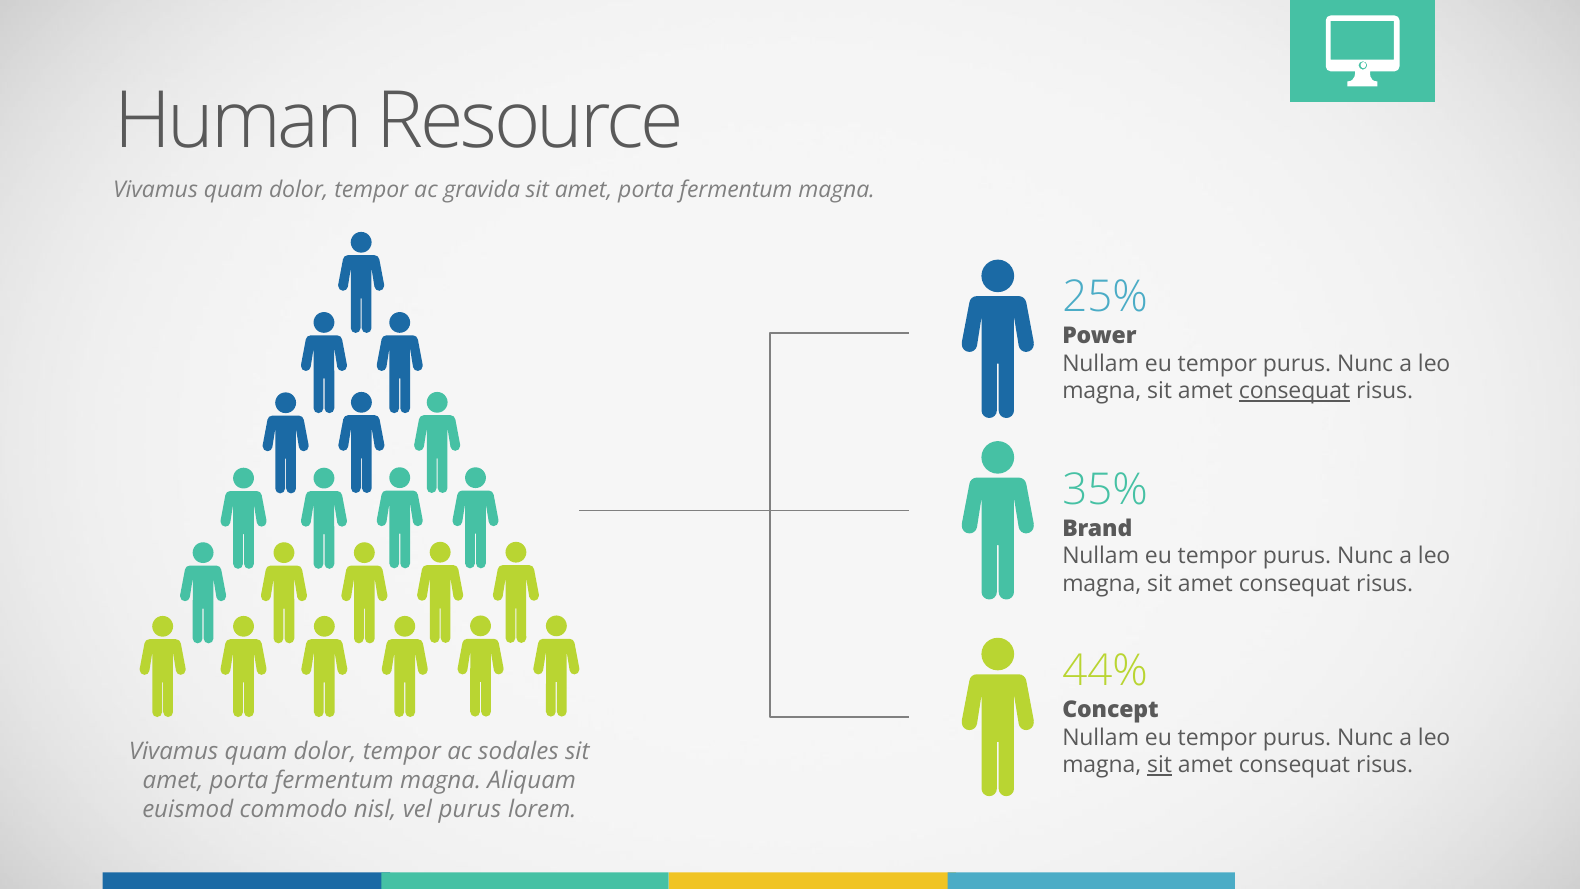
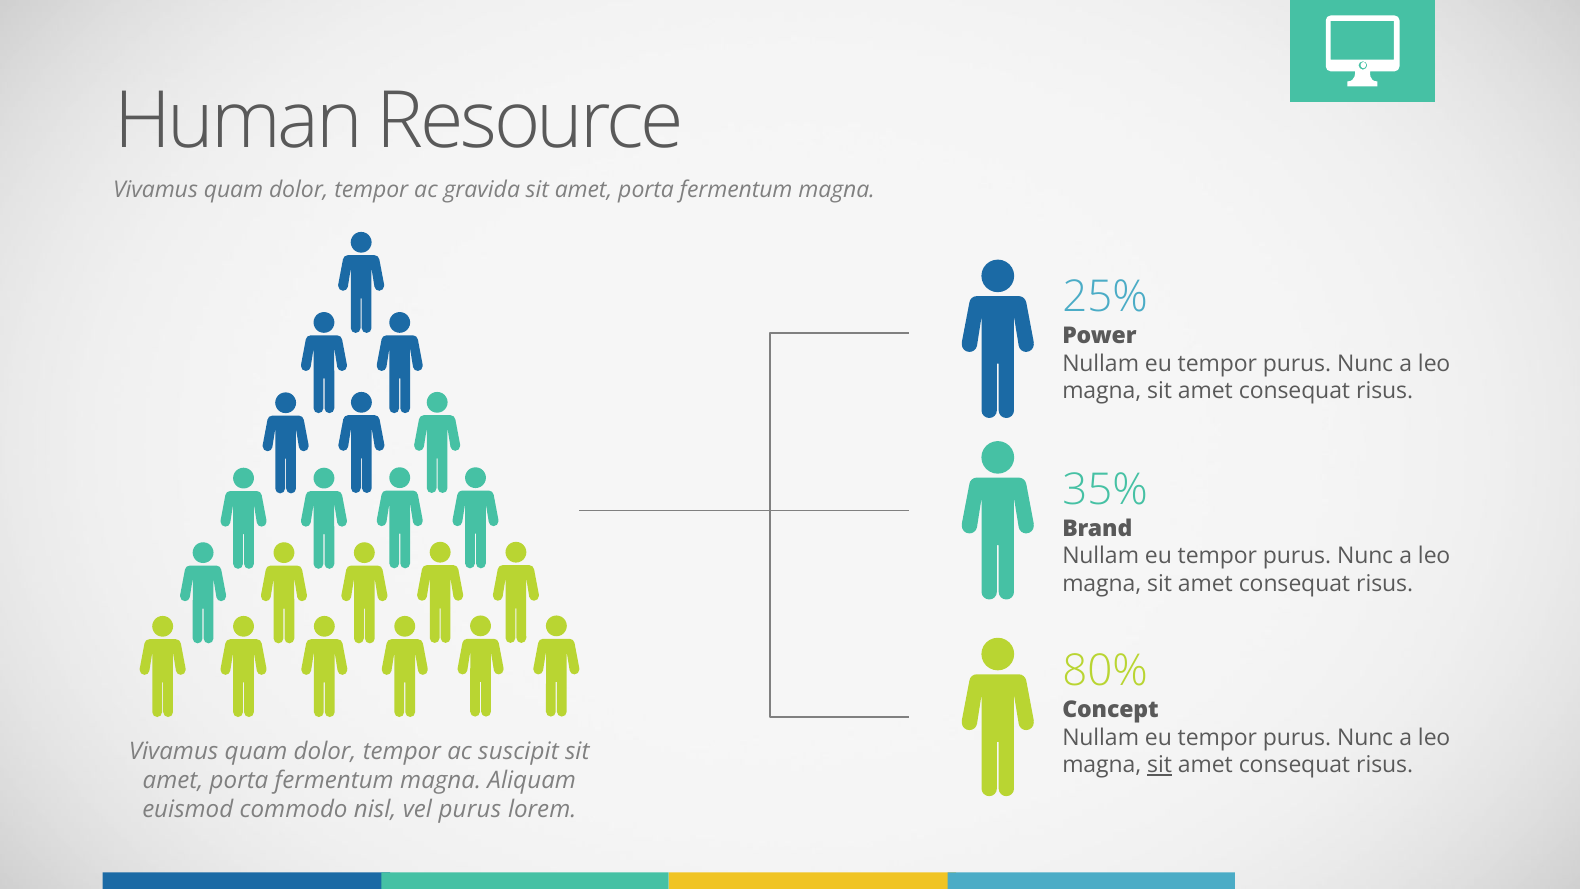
consequat at (1294, 391) underline: present -> none
44%: 44% -> 80%
sodales: sodales -> suscipit
